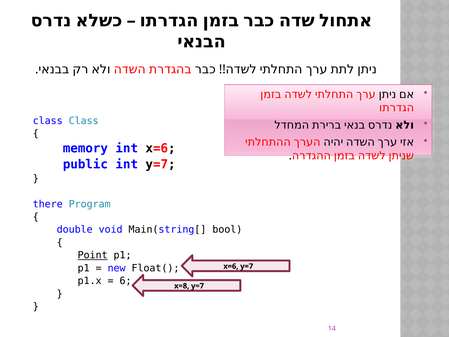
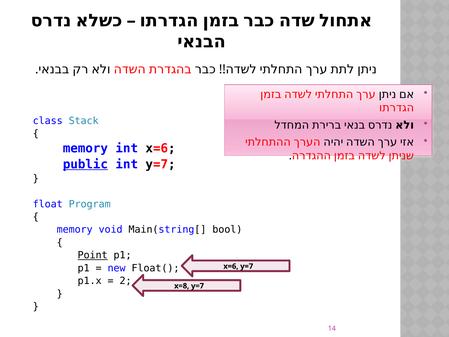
class Class: Class -> Stack
public underline: none -> present
there: there -> float
double at (75, 230): double -> memory
6: 6 -> 2
